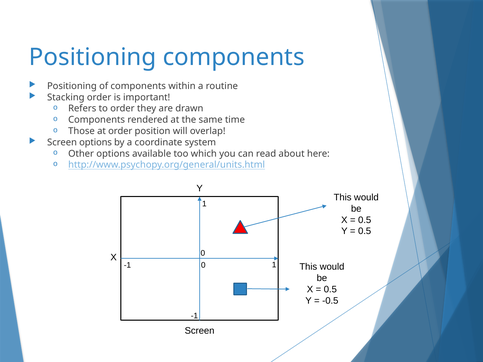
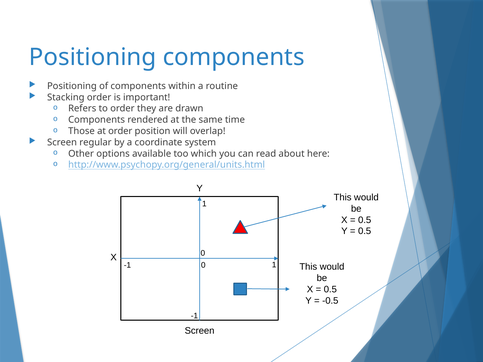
Screen options: options -> regular
